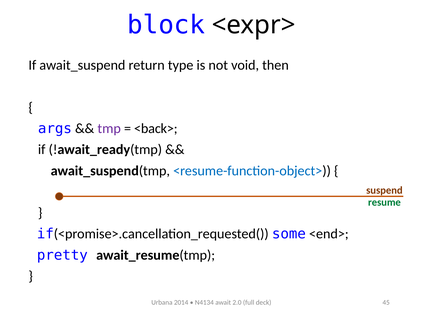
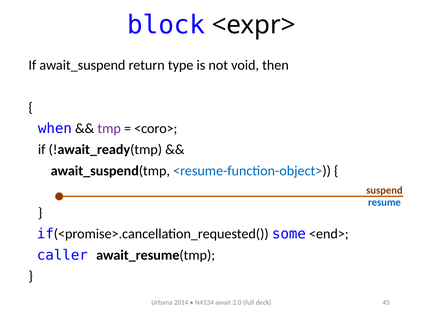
args: args -> when
<back>: <back> -> <coro>
resume colour: green -> blue
pretty: pretty -> caller
